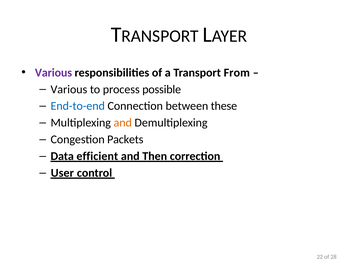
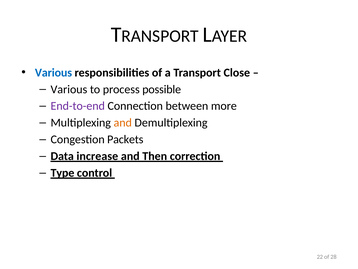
Various at (53, 72) colour: purple -> blue
From: From -> Close
End-to-end colour: blue -> purple
these: these -> more
efficient: efficient -> increase
User: User -> Type
